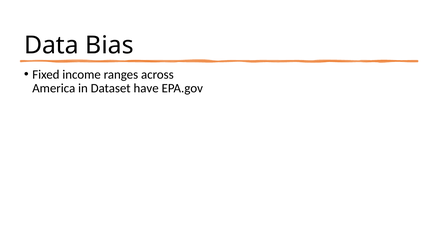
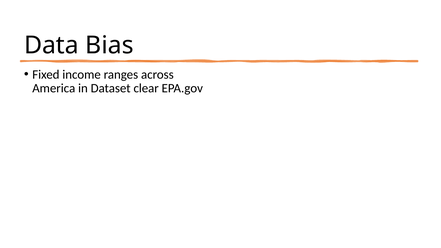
have: have -> clear
